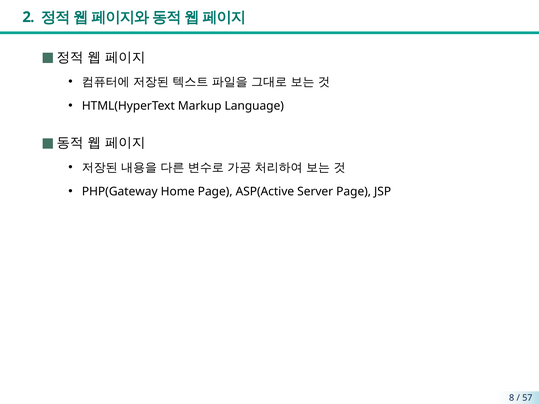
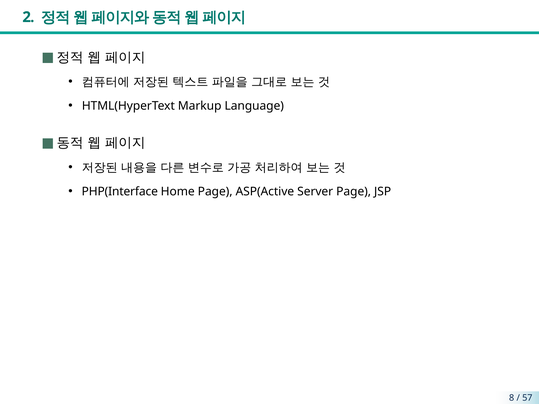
PHP(Gateway: PHP(Gateway -> PHP(Interface
